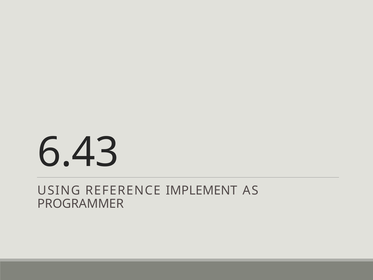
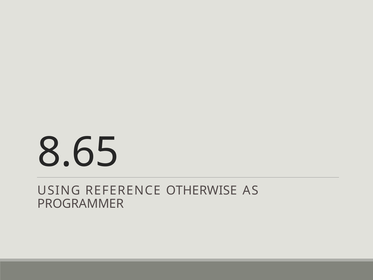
6.43: 6.43 -> 8.65
IMPLEMENT: IMPLEMENT -> OTHERWISE
